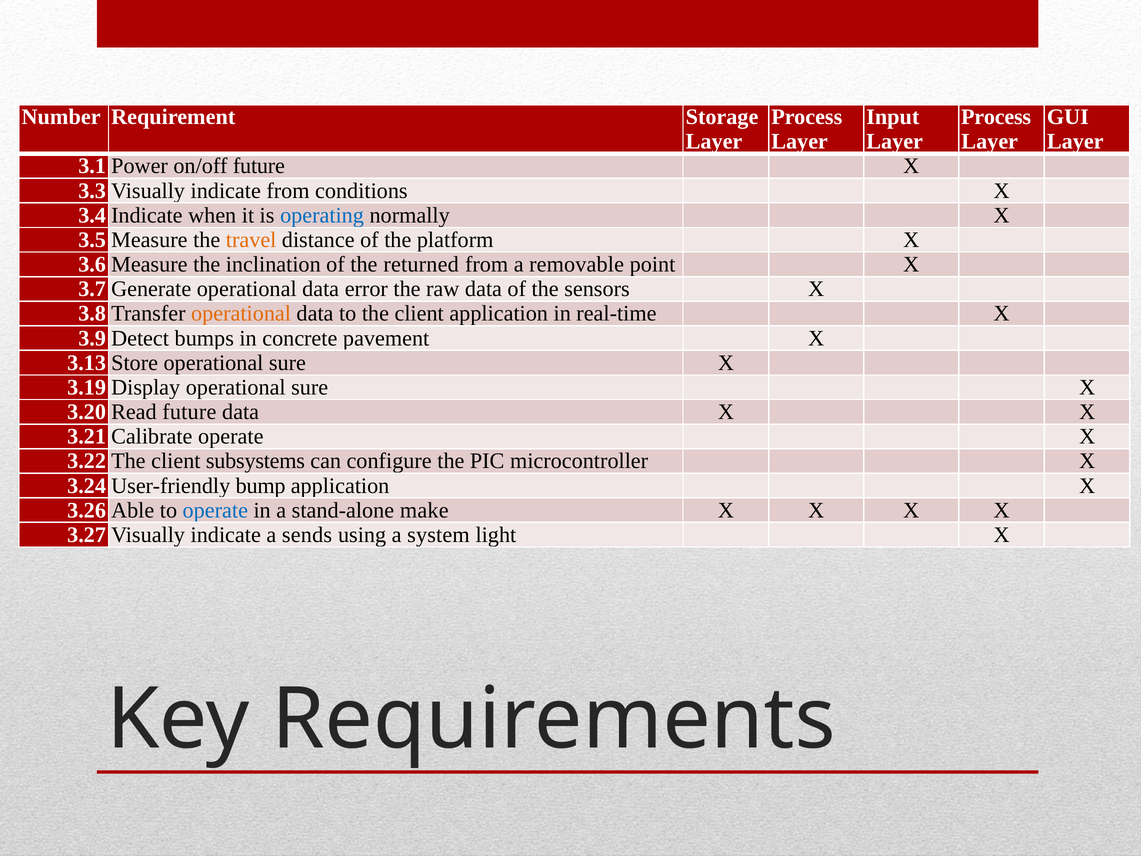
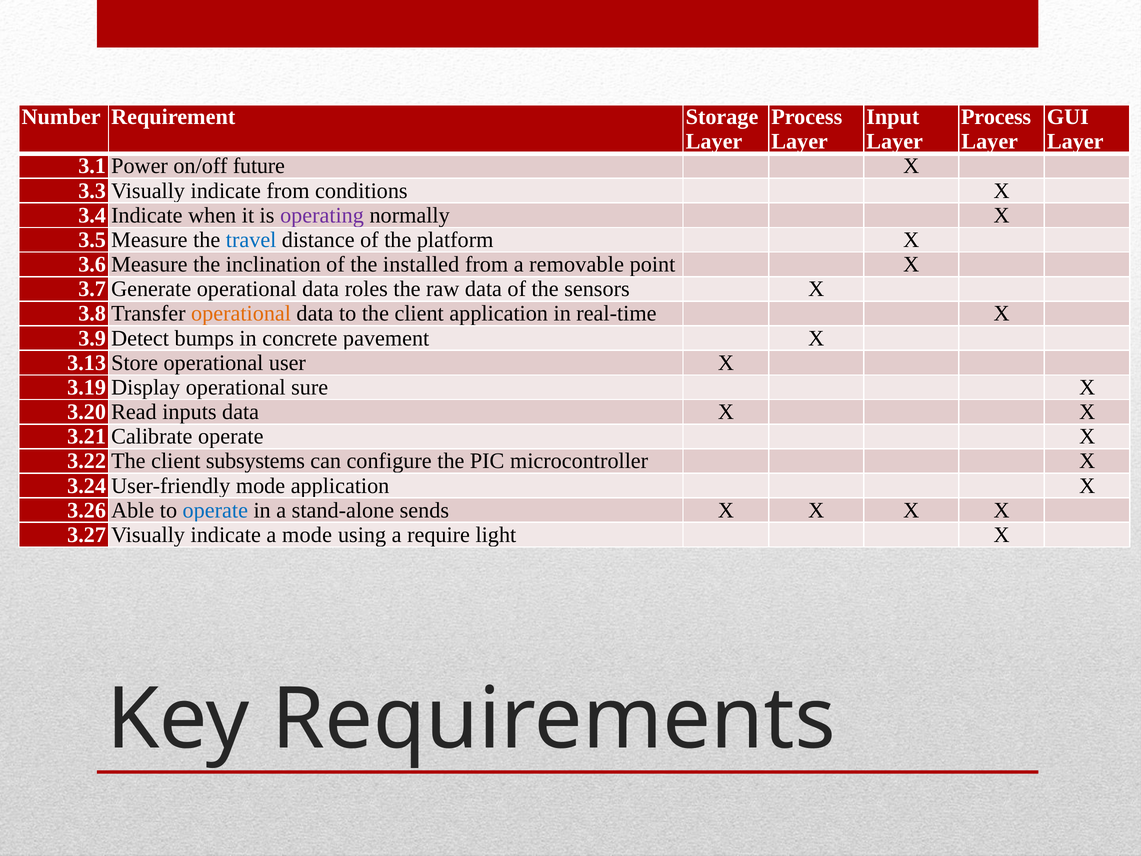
operating colour: blue -> purple
travel colour: orange -> blue
returned: returned -> installed
error: error -> roles
sure at (287, 363): sure -> user
future at (189, 412): future -> inputs
bump at (261, 486): bump -> mode
make: make -> sends
a sends: sends -> mode
system: system -> require
